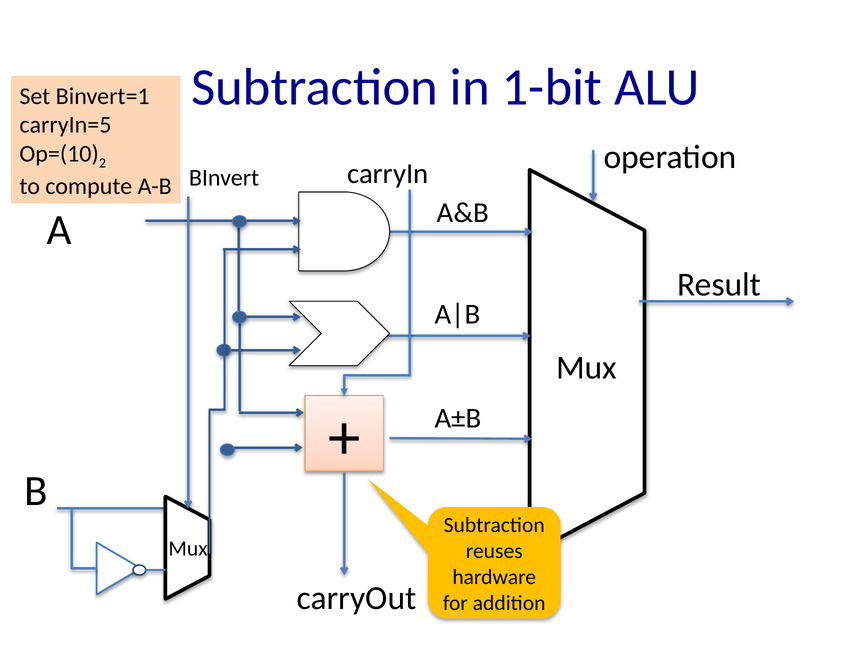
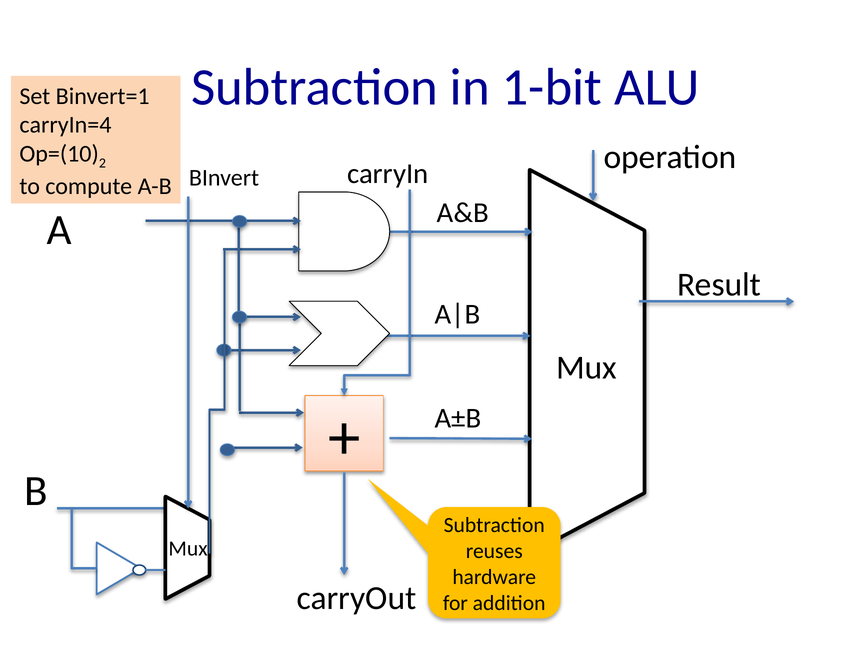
carryIn=5: carryIn=5 -> carryIn=4
